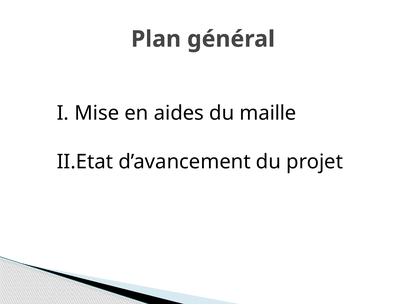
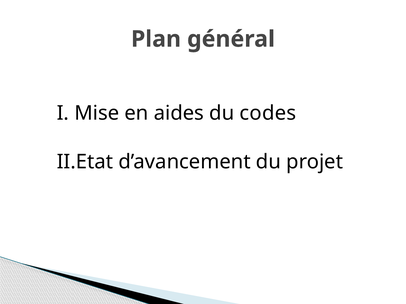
maille: maille -> codes
